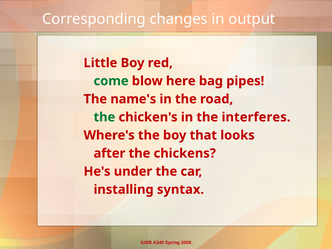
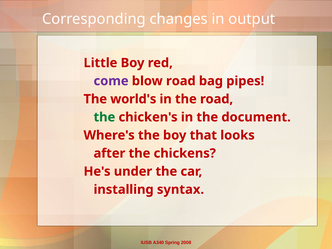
come colour: green -> purple
blow here: here -> road
name's: name's -> world's
interferes: interferes -> document
